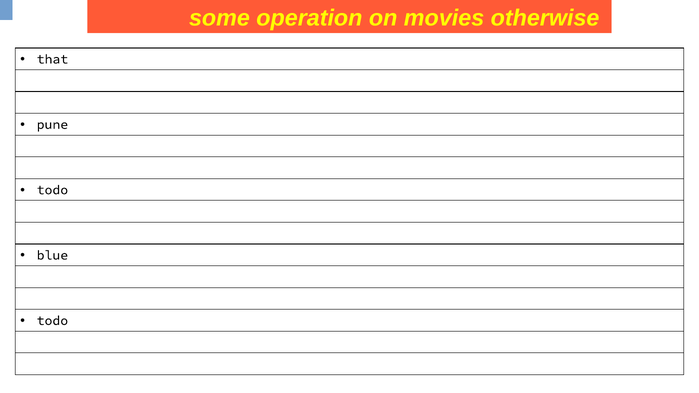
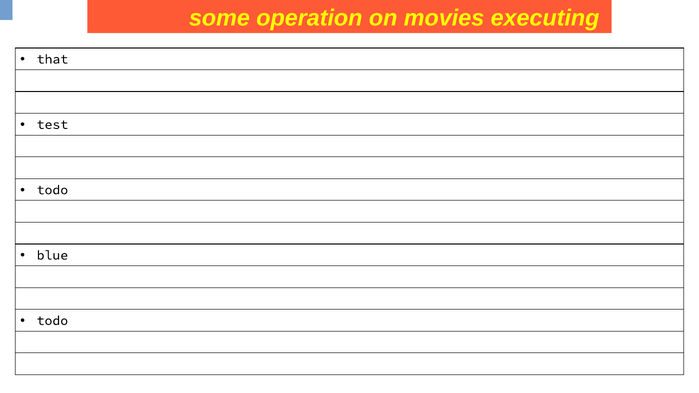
otherwise: otherwise -> executing
pune: pune -> test
